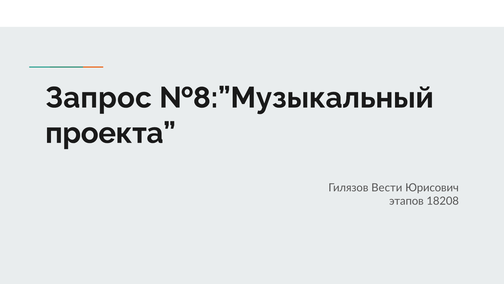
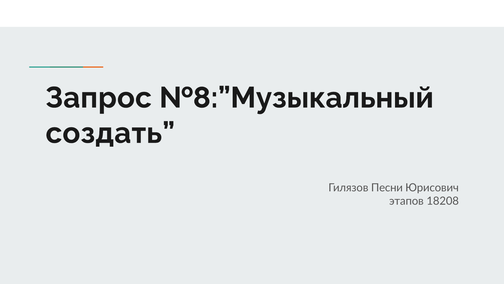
проекта: проекта -> создать
Вести: Вести -> Песни
